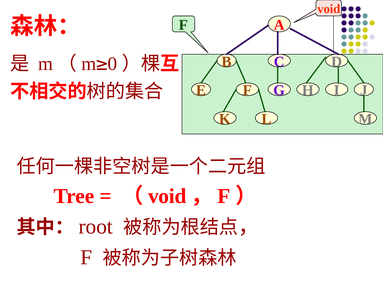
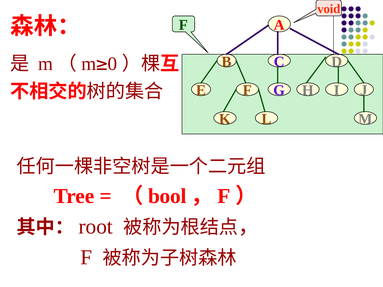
void at (167, 196): void -> bool
